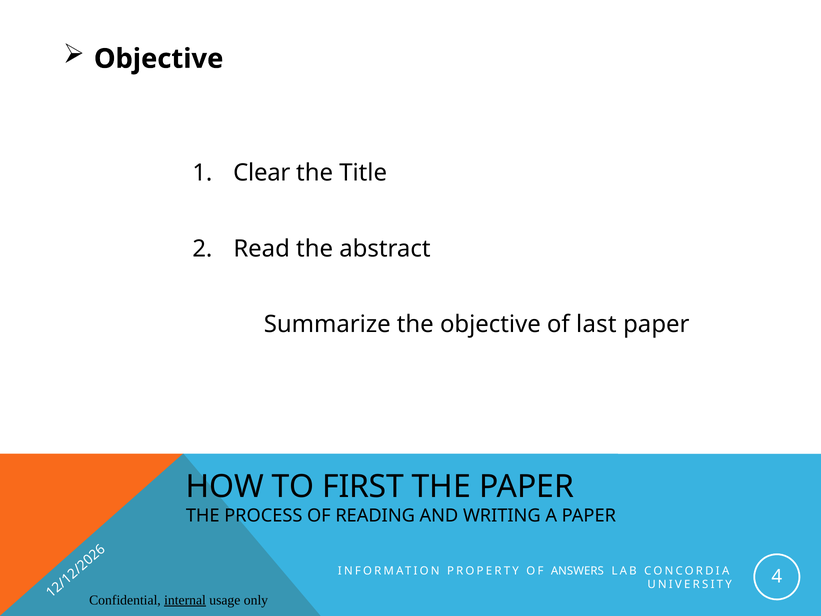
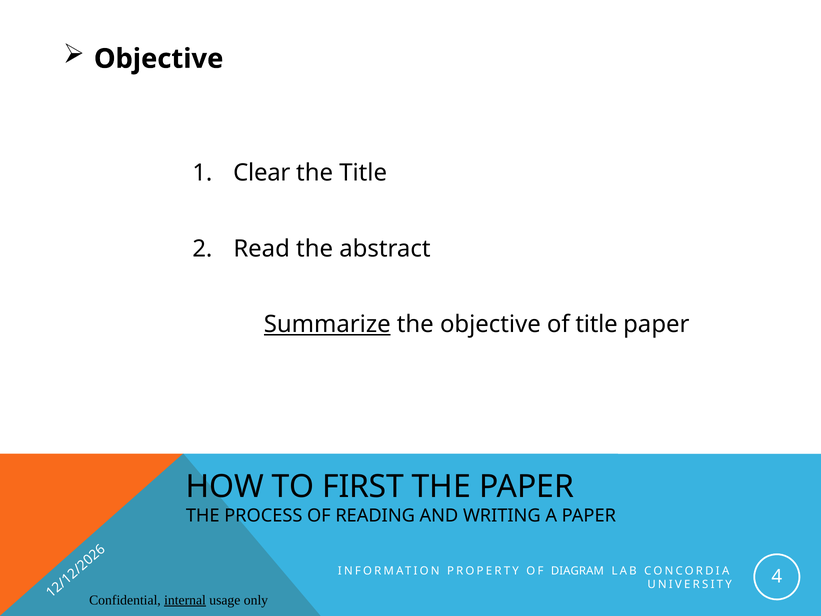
Summarize underline: none -> present
of last: last -> title
ANSWERS: ANSWERS -> DIAGRAM
